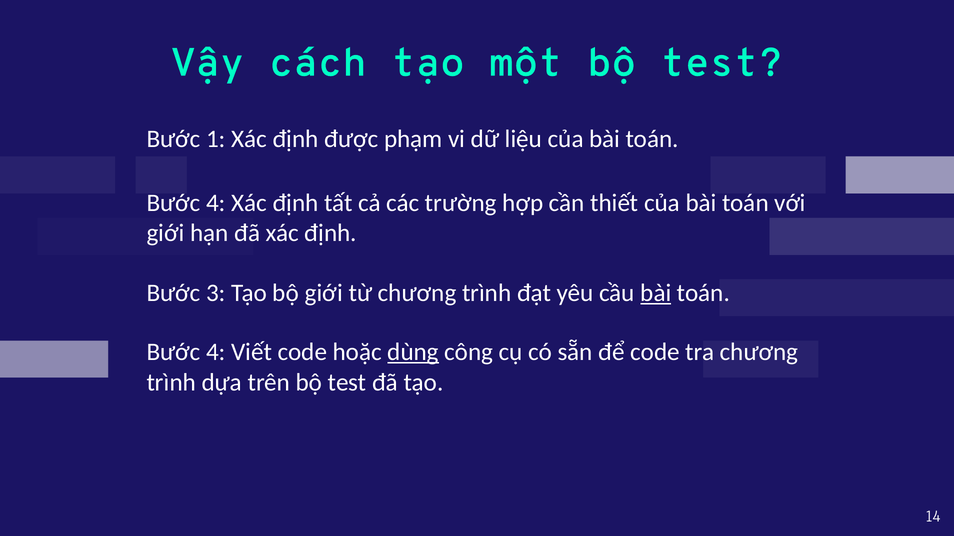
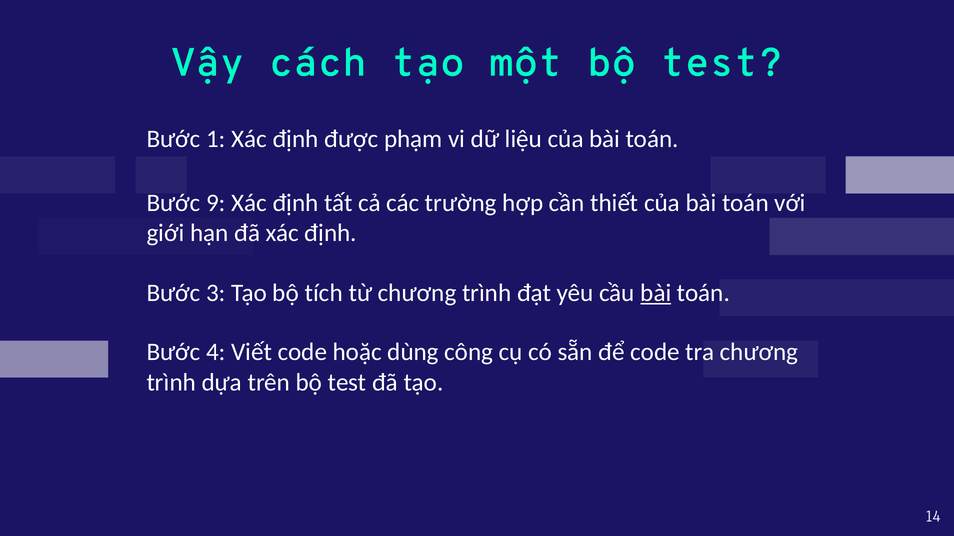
4 at (216, 203): 4 -> 9
bộ giới: giới -> tích
dùng underline: present -> none
